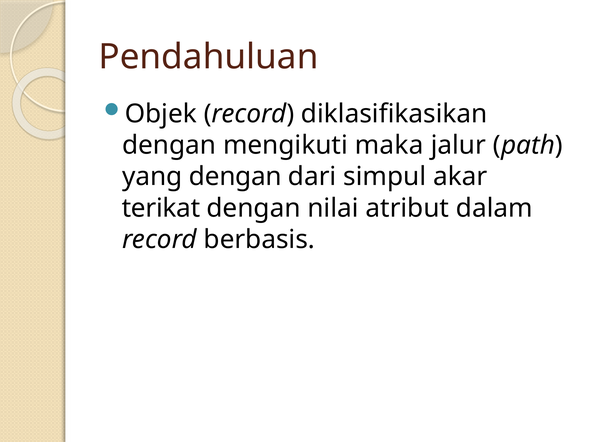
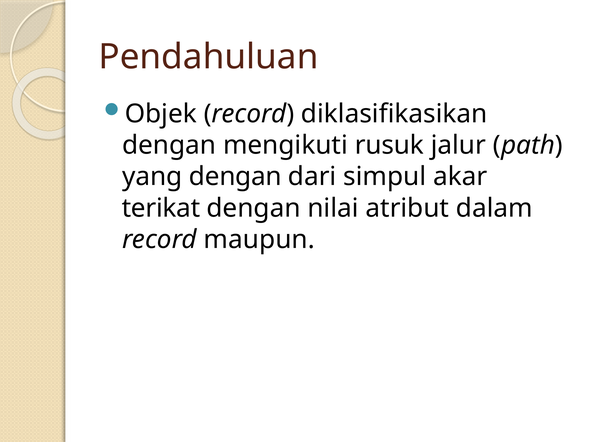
maka: maka -> rusuk
berbasis: berbasis -> maupun
